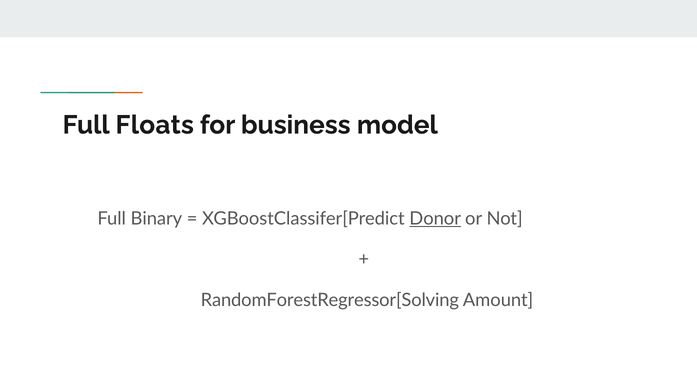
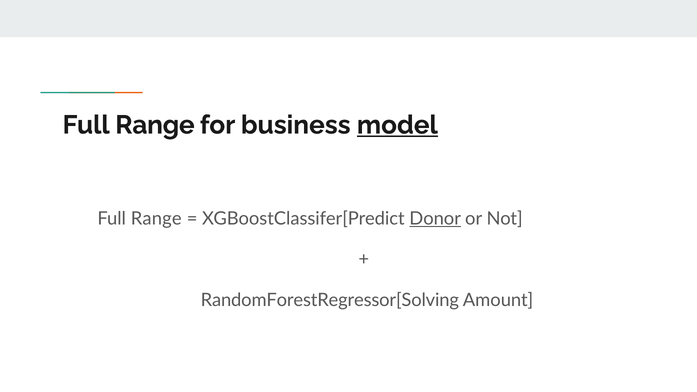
Floats at (155, 125): Floats -> Range
model underline: none -> present
Binary at (156, 219): Binary -> Range
